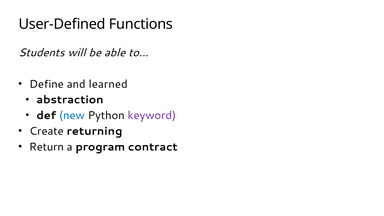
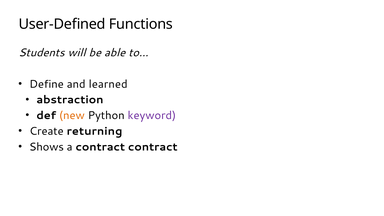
new colour: blue -> orange
Return: Return -> Shows
a program: program -> contract
